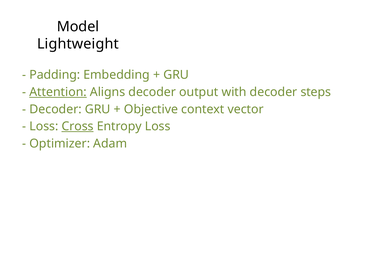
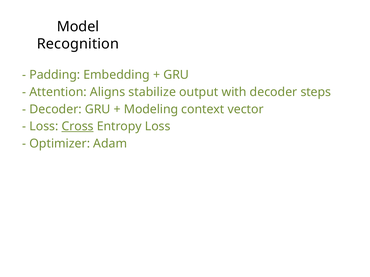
Lightweight: Lightweight -> Recognition
Attention underline: present -> none
Aligns decoder: decoder -> stabilize
Objective: Objective -> Modeling
